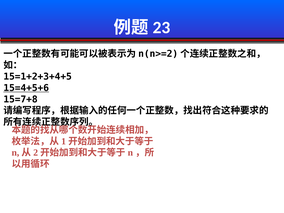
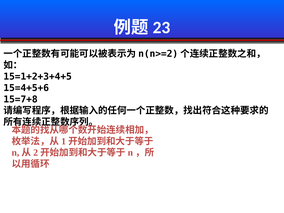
15=4+5+6 underline: present -> none
